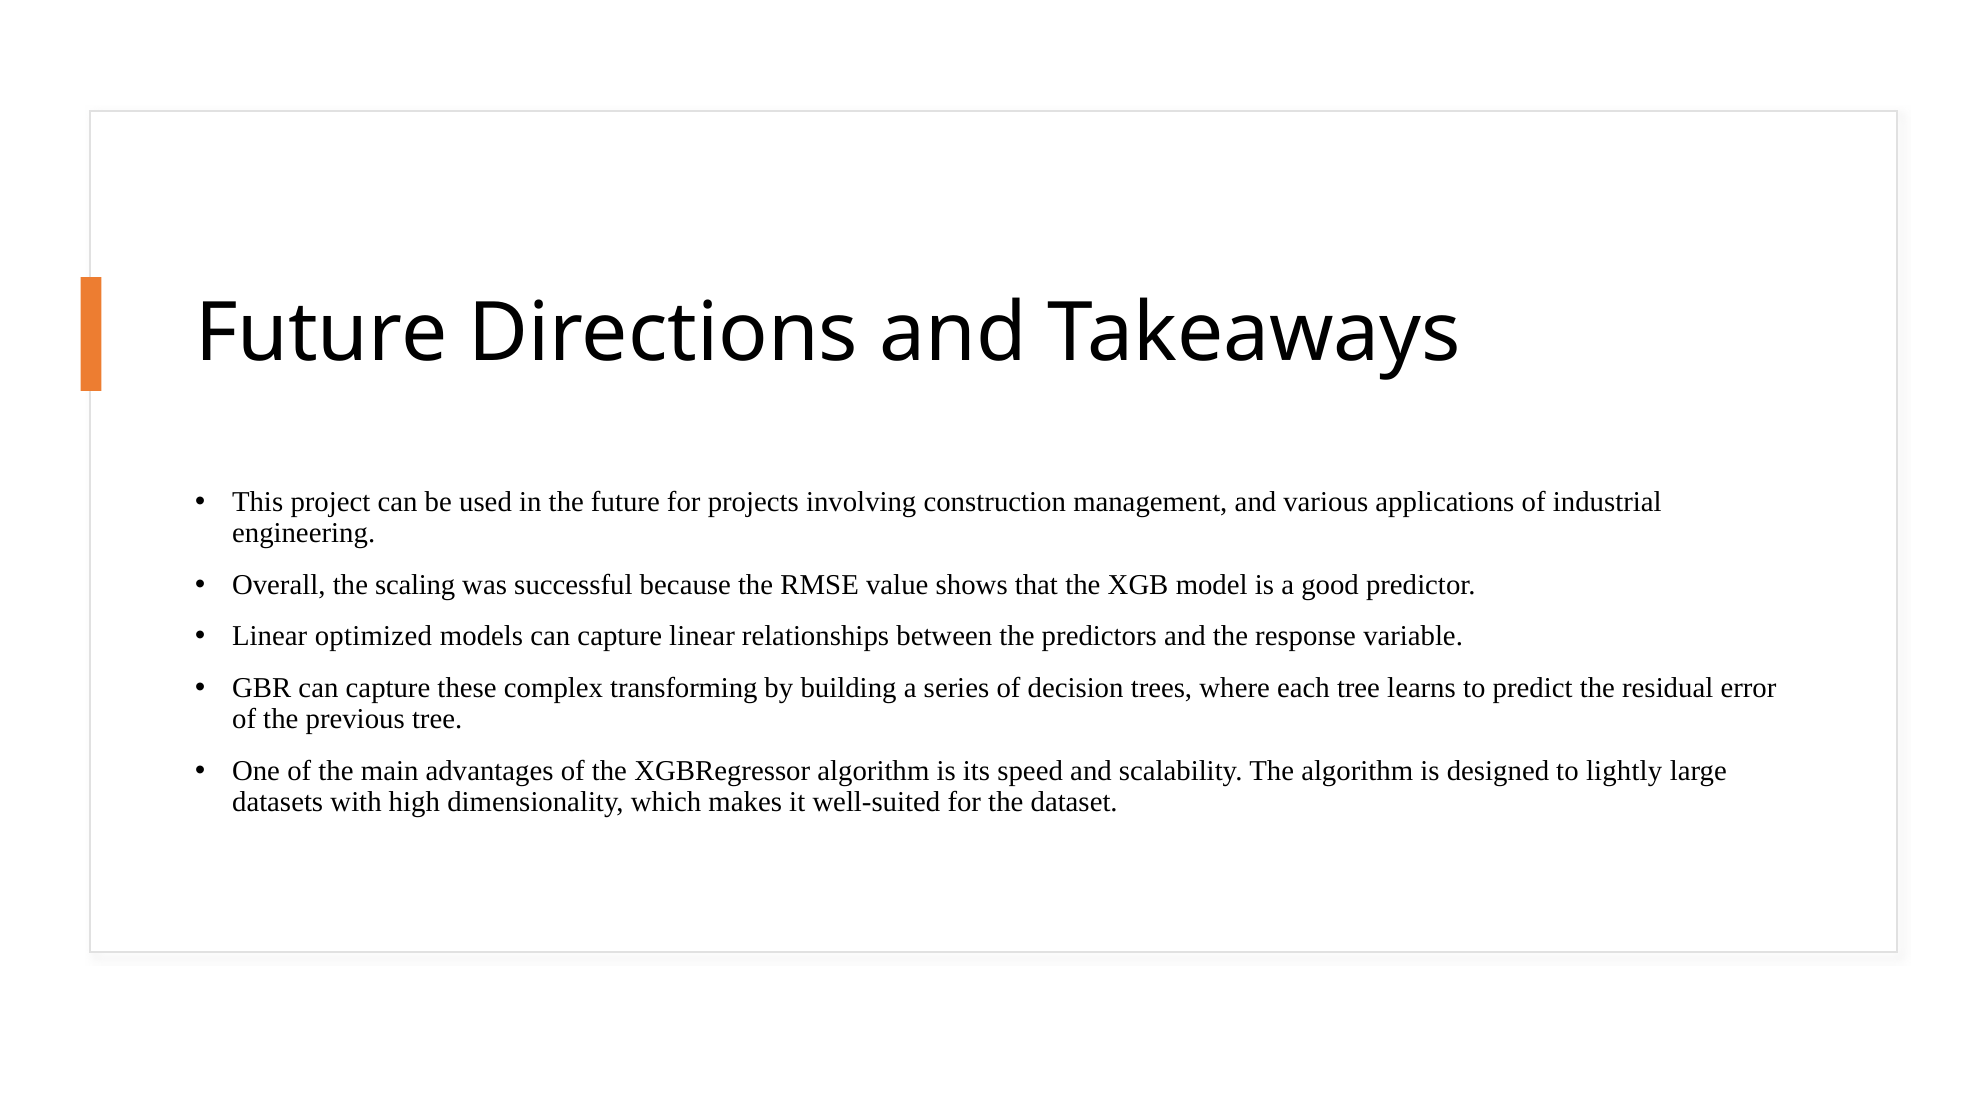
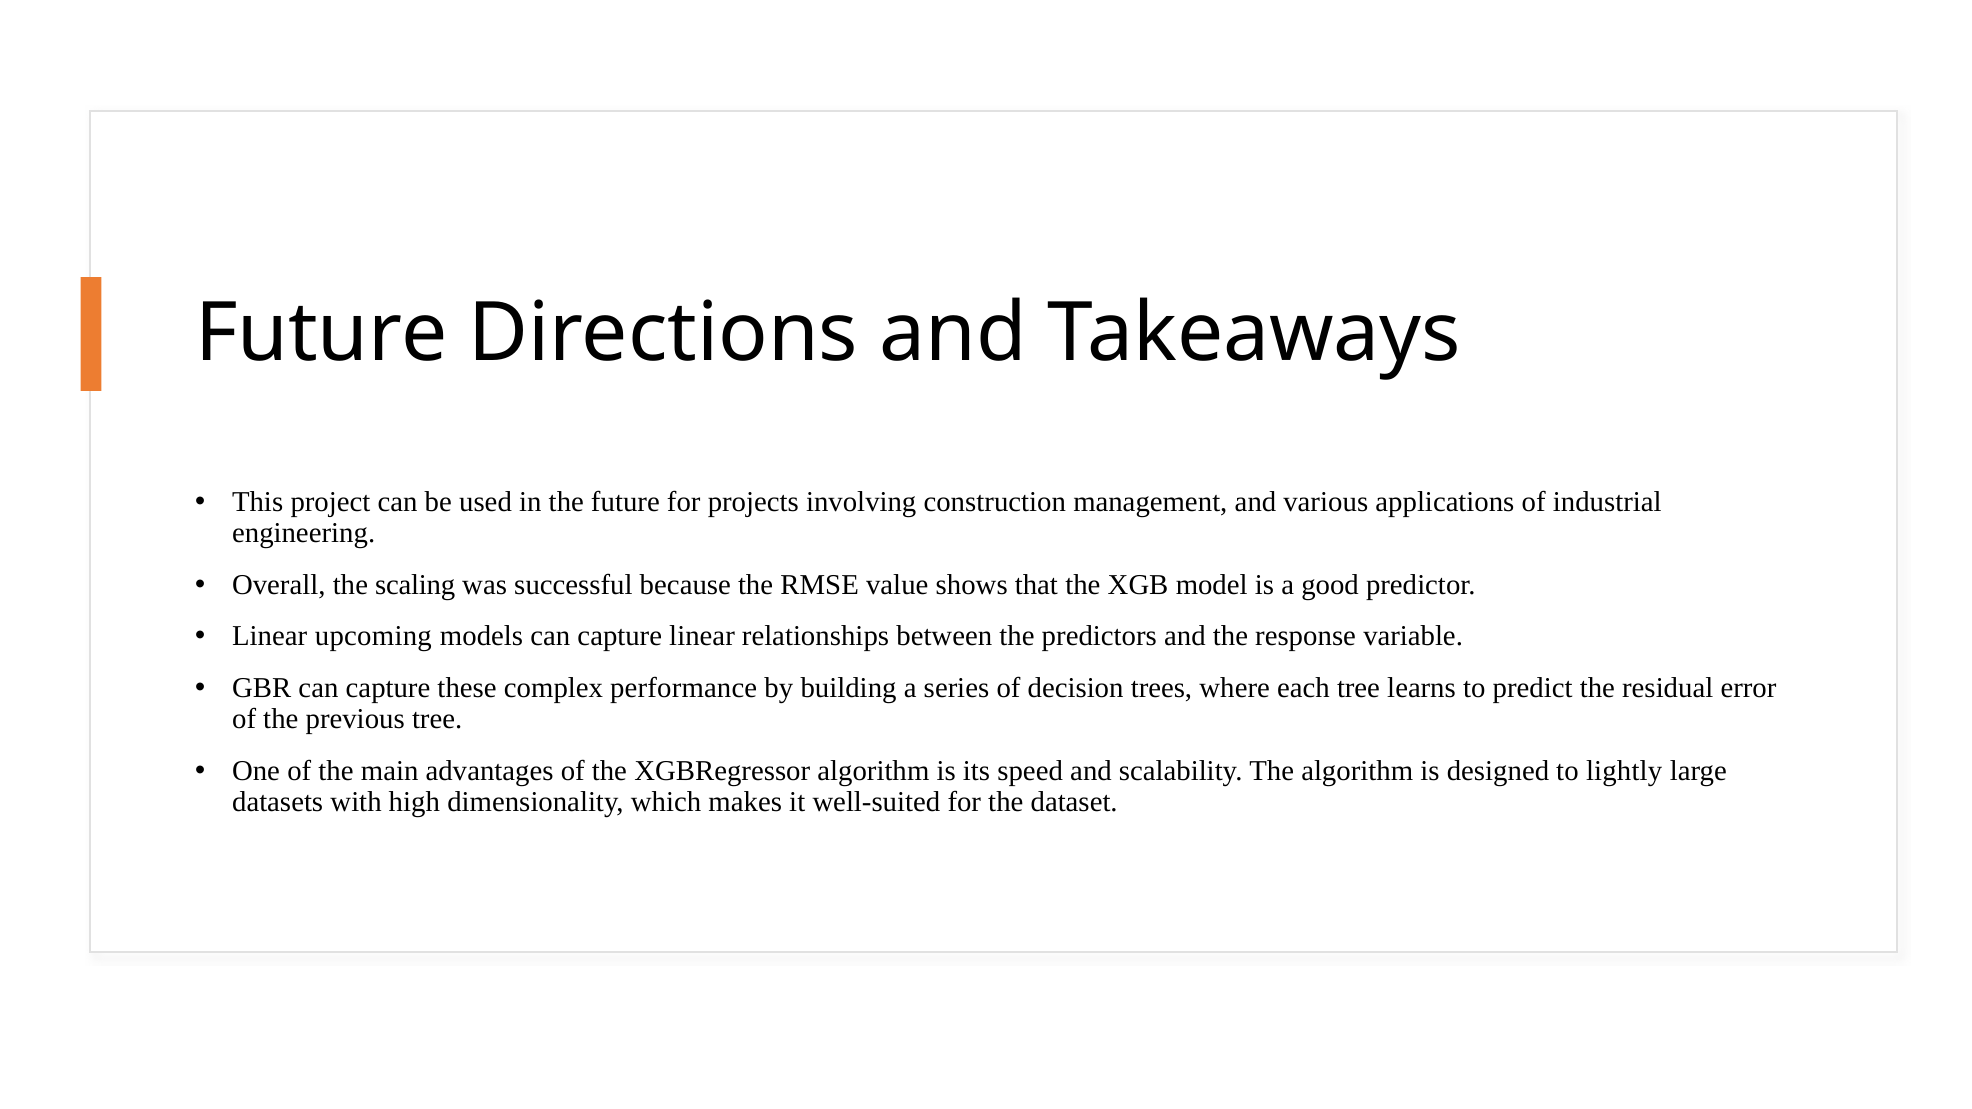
optimized: optimized -> upcoming
transforming: transforming -> performance
